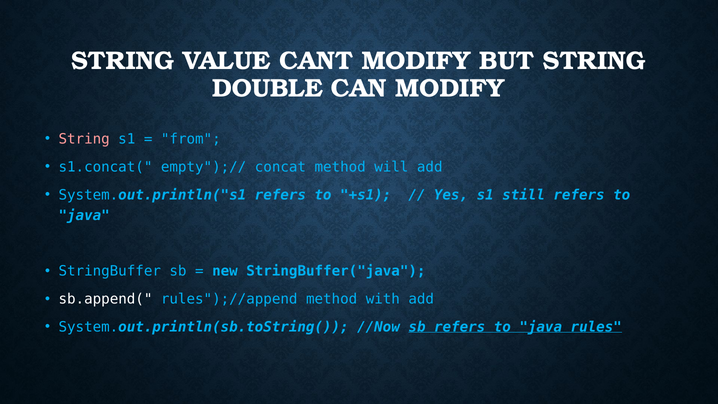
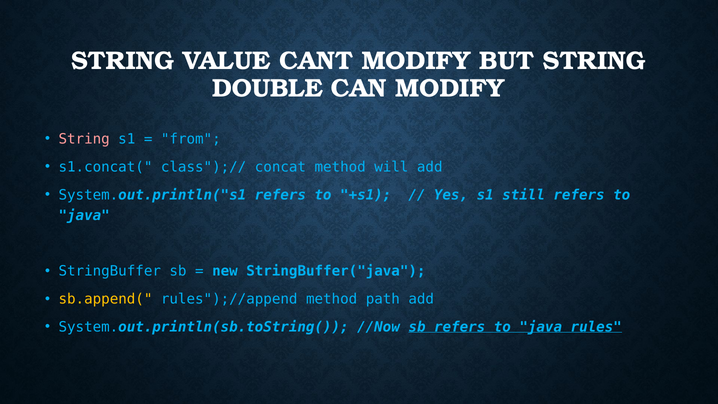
empty");//: empty");// -> class");//
sb.append( colour: white -> yellow
with: with -> path
